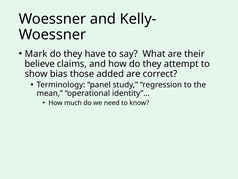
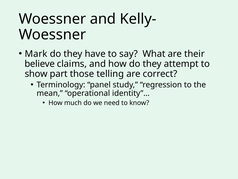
bias: bias -> part
added: added -> telling
